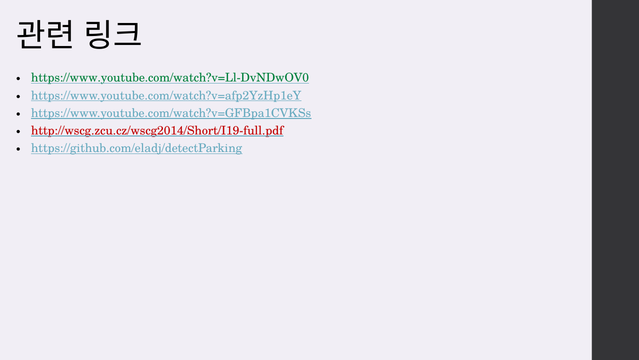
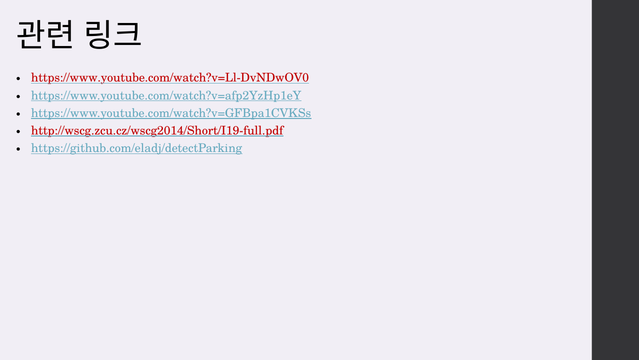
https://www.youtube.com/watch?v=Ll-DvNDwOV0 colour: green -> red
